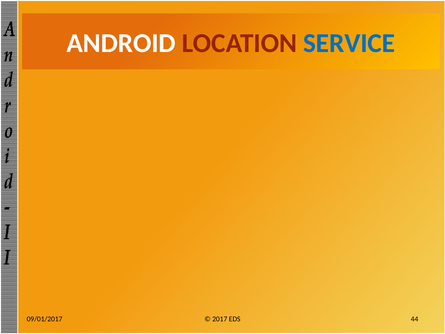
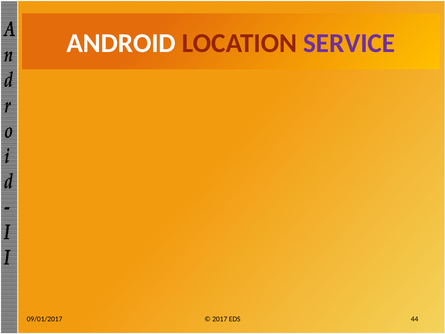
SERVICE colour: blue -> purple
